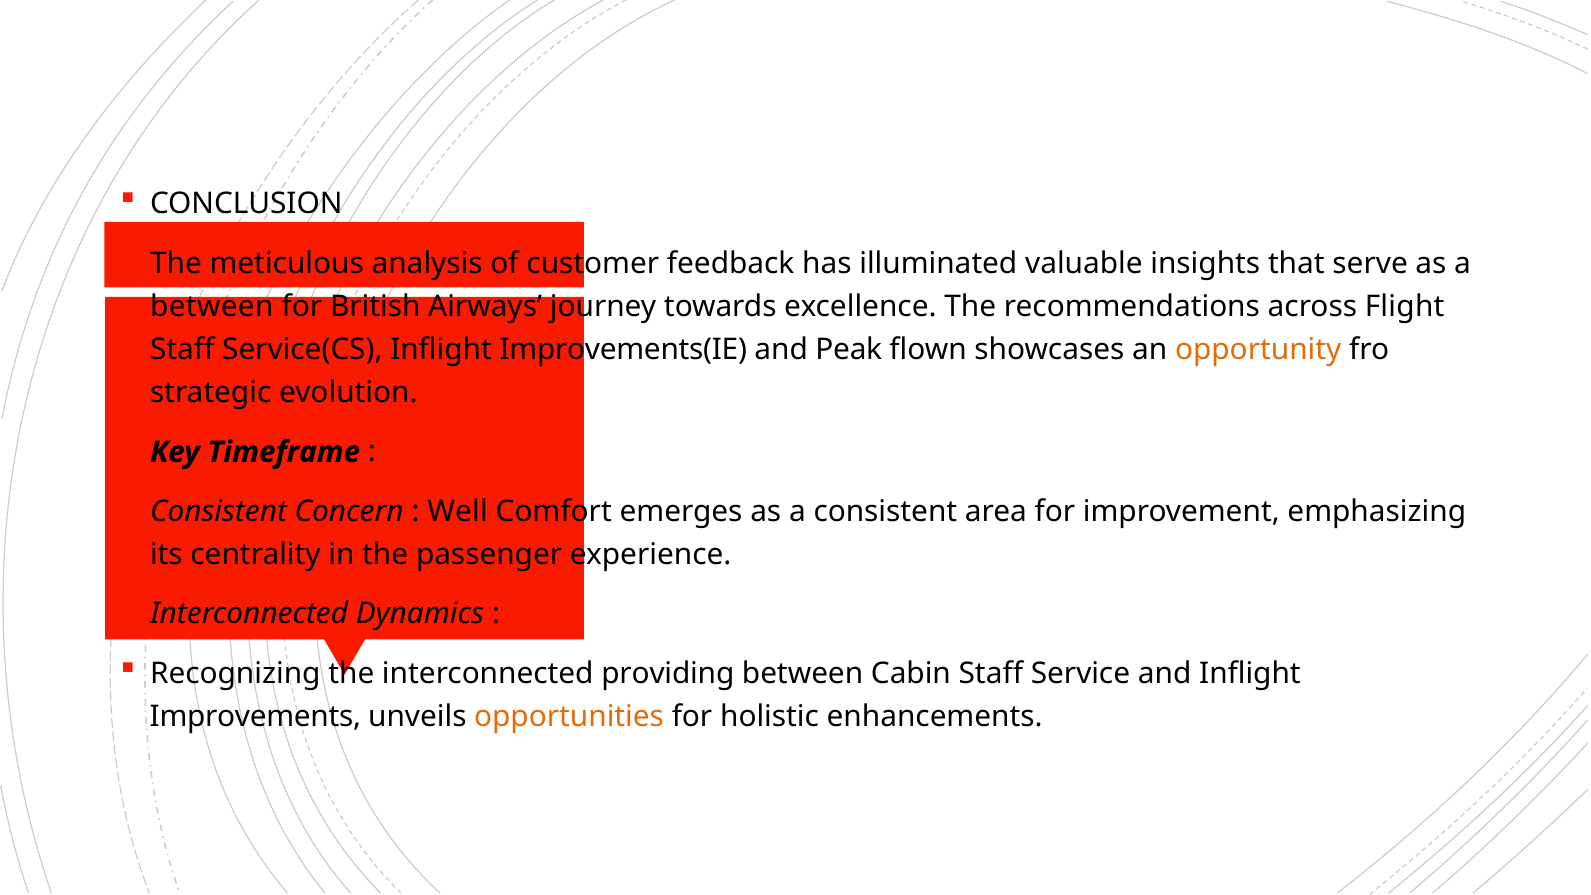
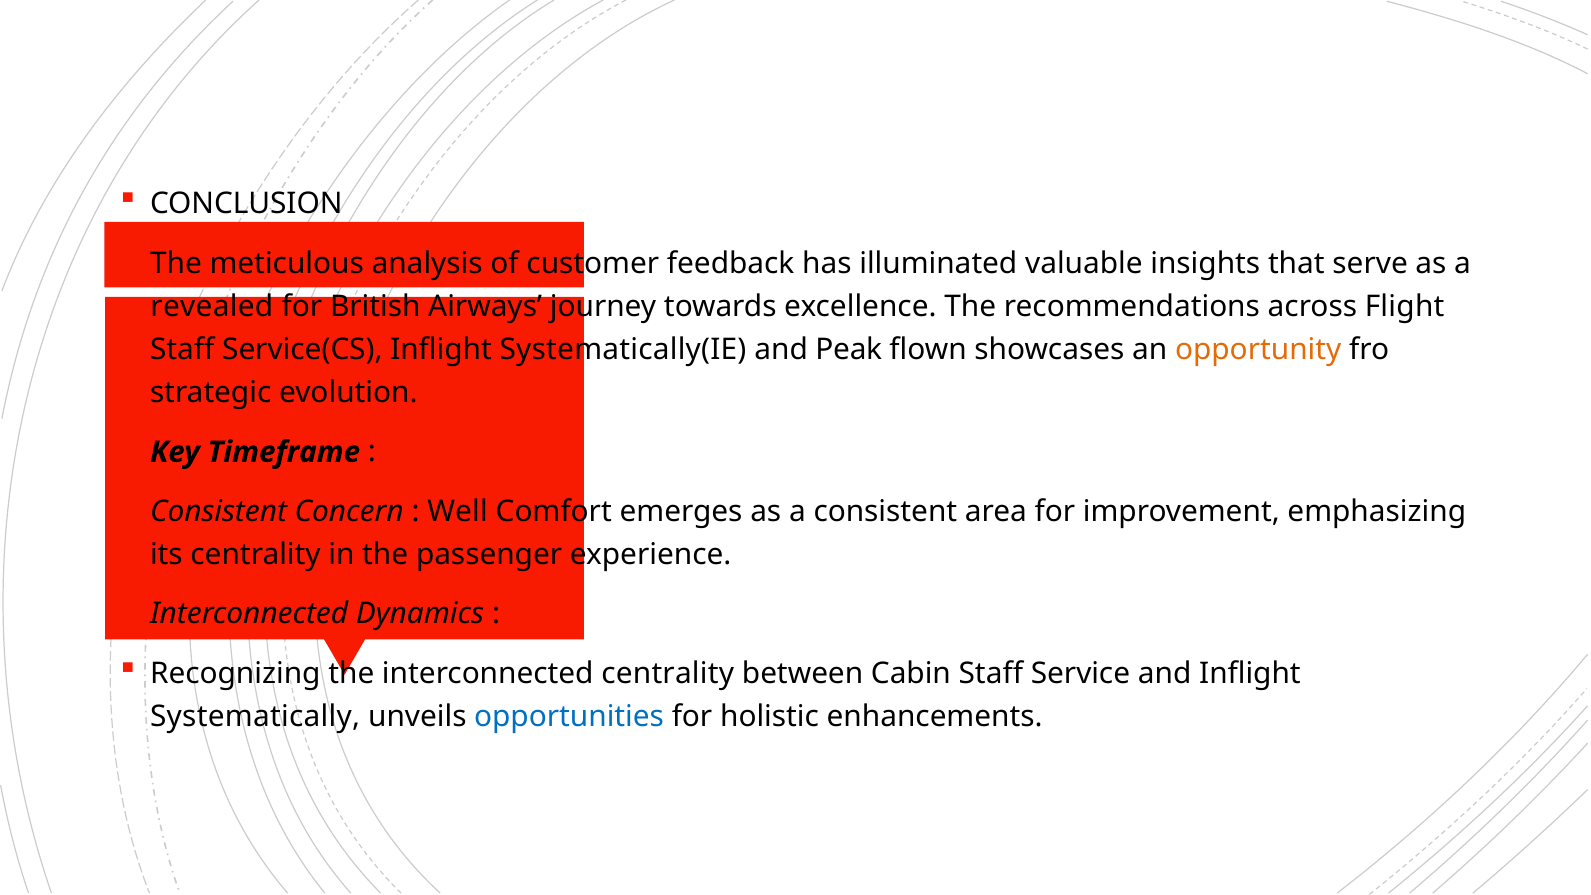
between at (212, 307): between -> revealed
Improvements(IE: Improvements(IE -> Systematically(IE
interconnected providing: providing -> centrality
Improvements: Improvements -> Systematically
opportunities colour: orange -> blue
